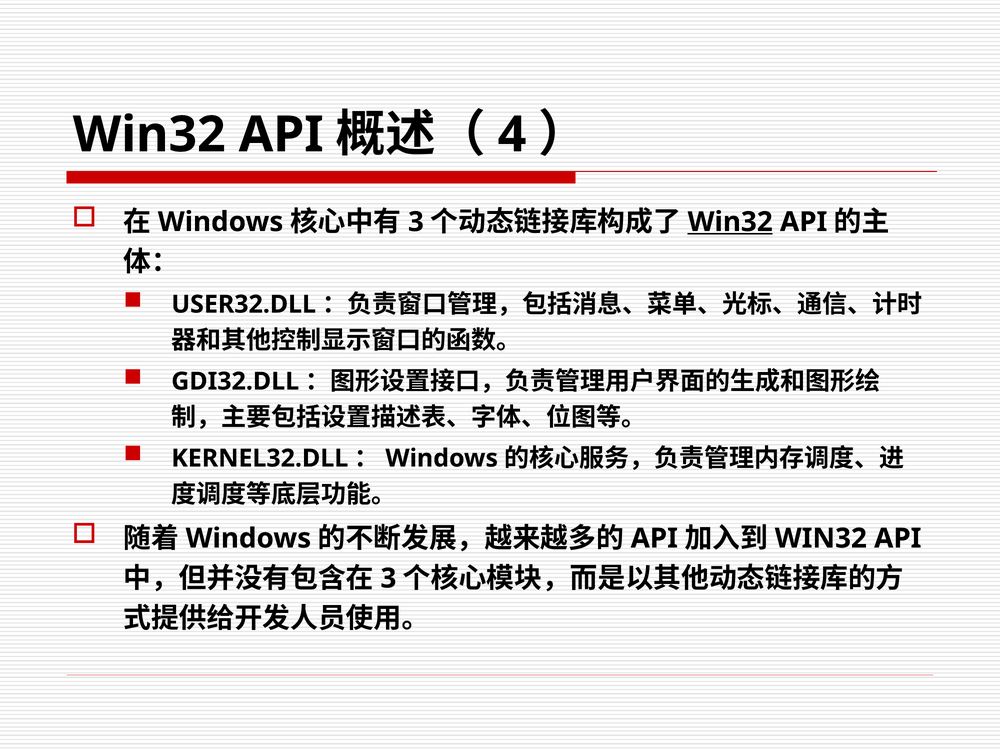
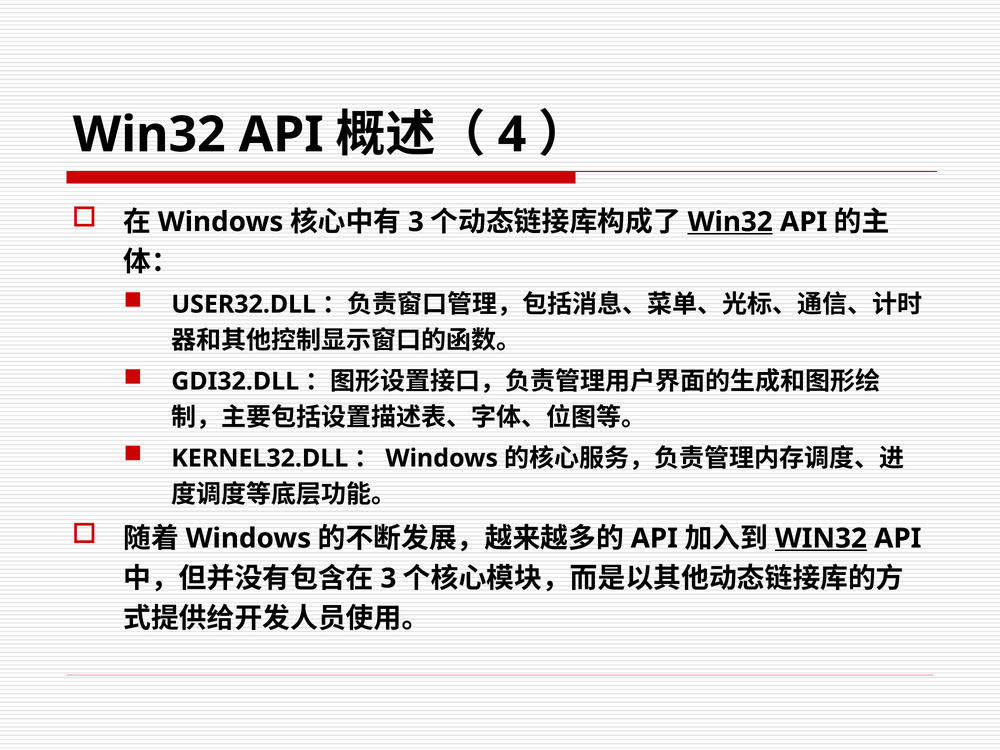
WIN32 at (821, 538) underline: none -> present
